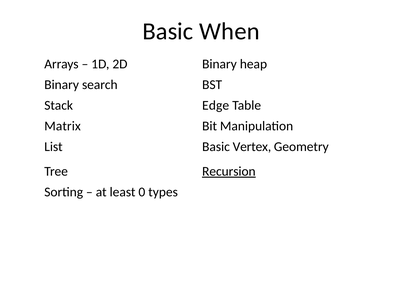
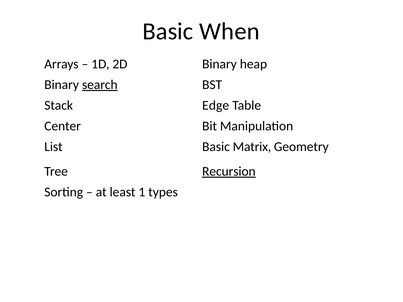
search underline: none -> present
Matrix: Matrix -> Center
Vertex: Vertex -> Matrix
0: 0 -> 1
